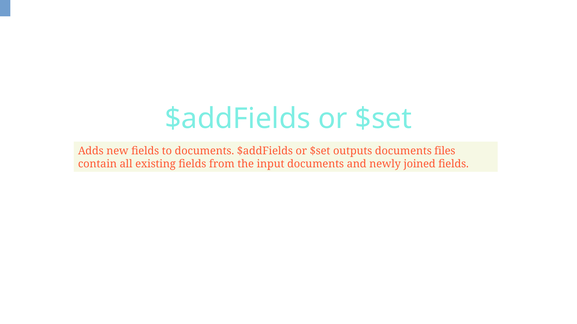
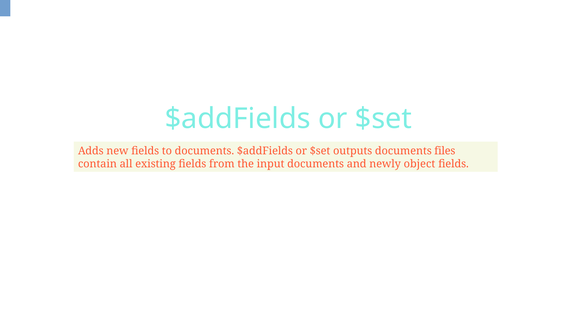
joined: joined -> object
